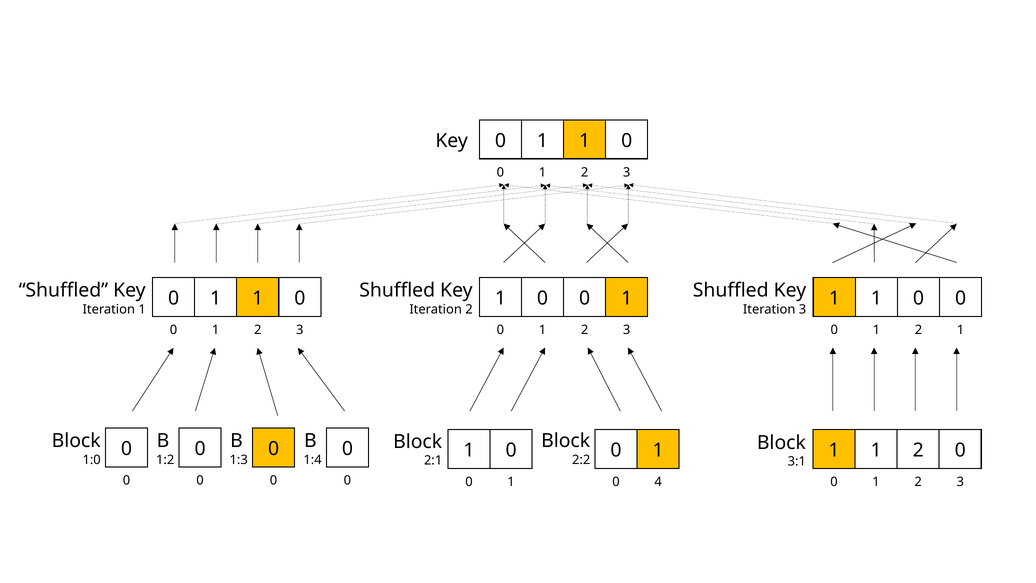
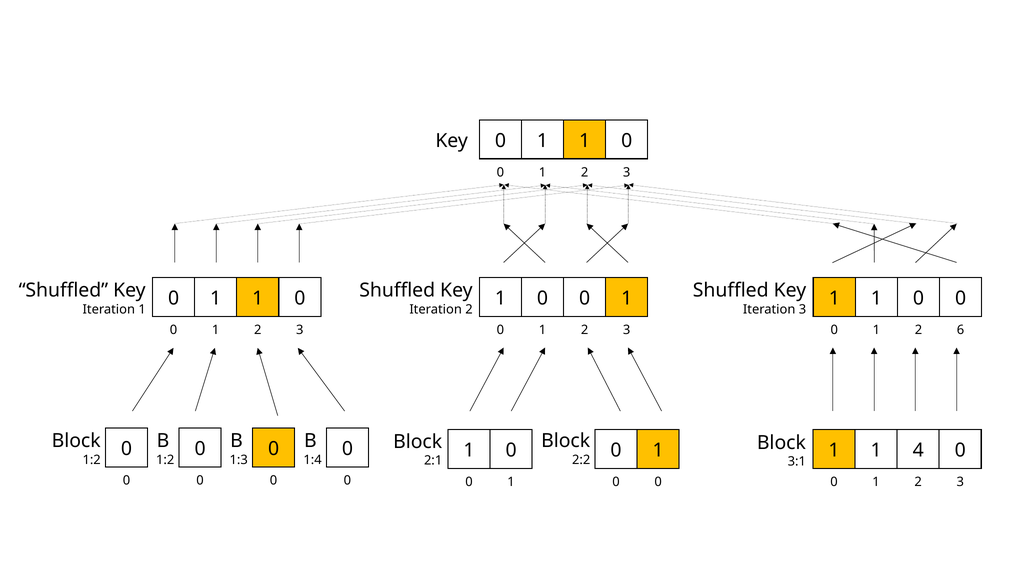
1 2 1: 1 -> 6
1 1 2: 2 -> 4
1:0 at (92, 460): 1:0 -> 1:2
4 at (658, 482): 4 -> 0
